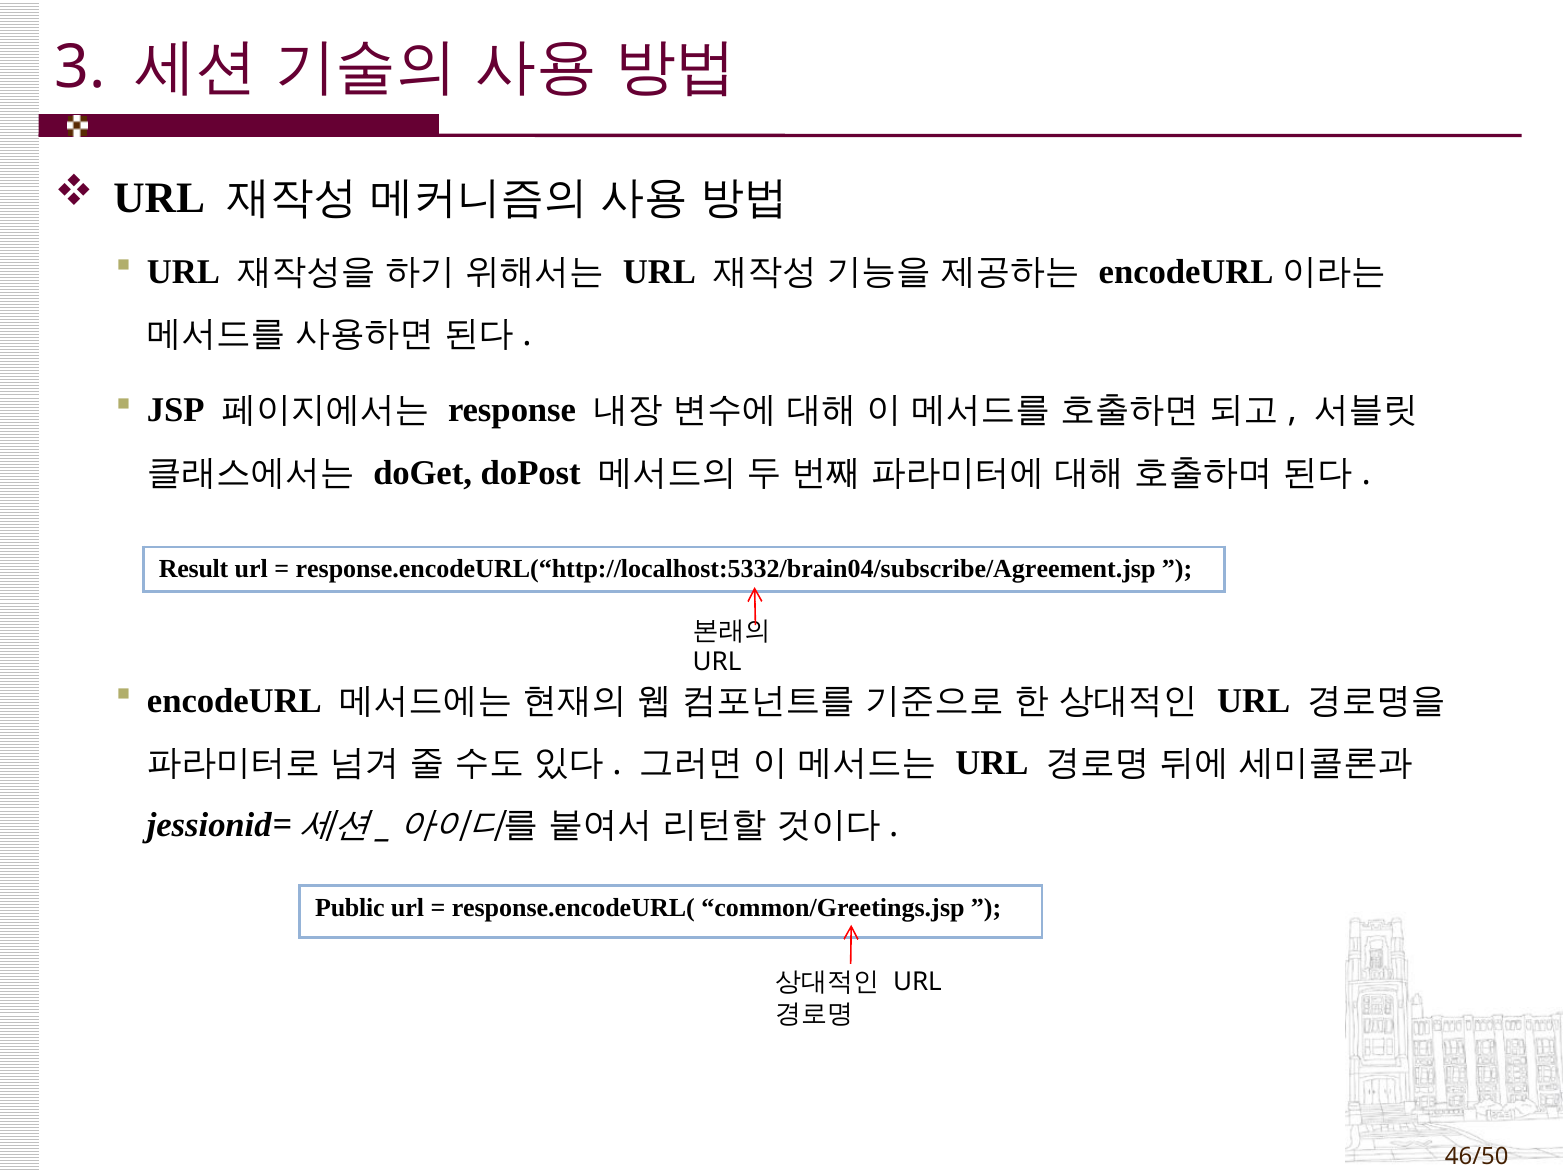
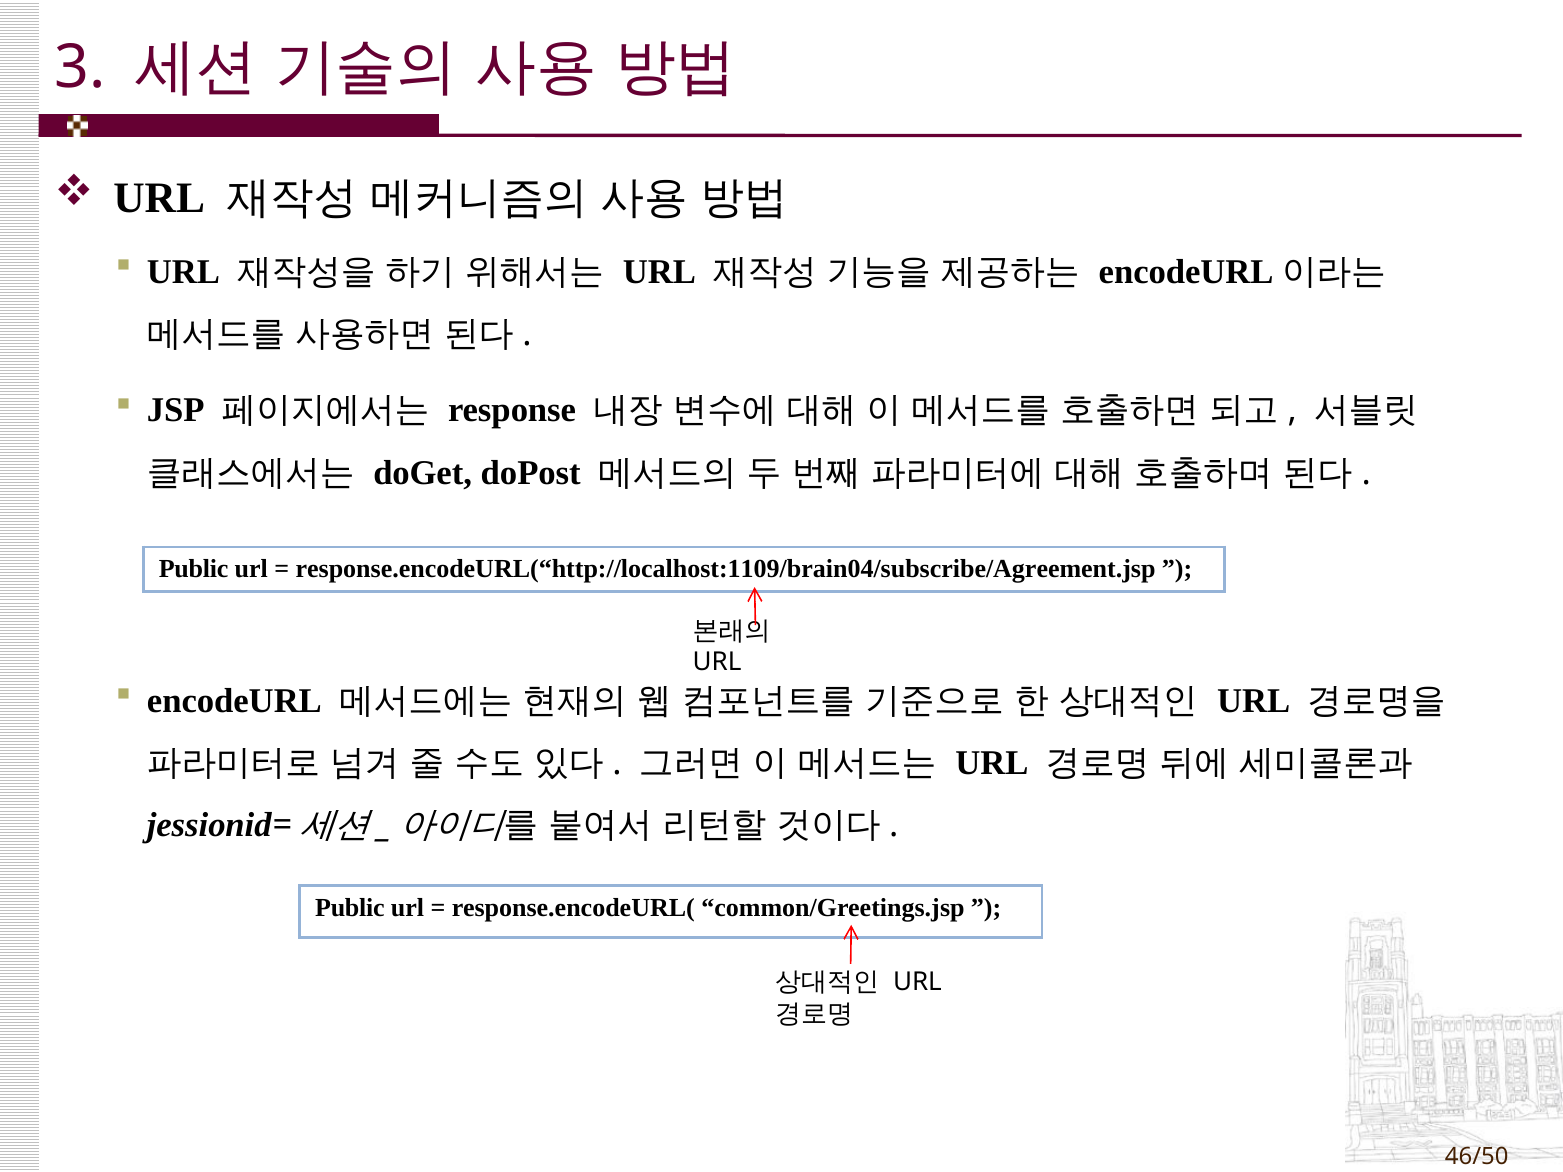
Result at (194, 569): Result -> Public
response.encodeURL(“http://localhost:5332/brain04/subscribe/Agreement.jsp: response.encodeURL(“http://localhost:5332/brain04/subscribe/Agreement.jsp -> response.encodeURL(“http://localhost:1109/brain04/subscribe/Agreement.jsp
